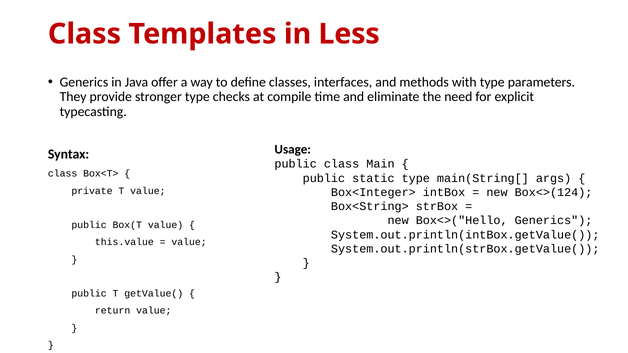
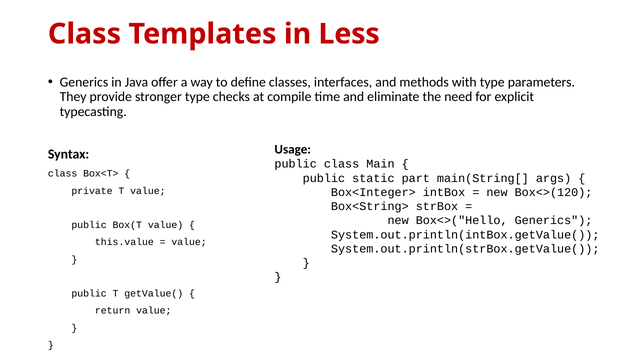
static type: type -> part
Box<>(124: Box<>(124 -> Box<>(120
